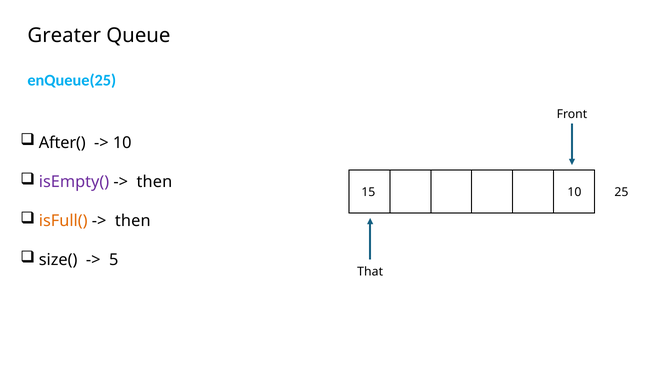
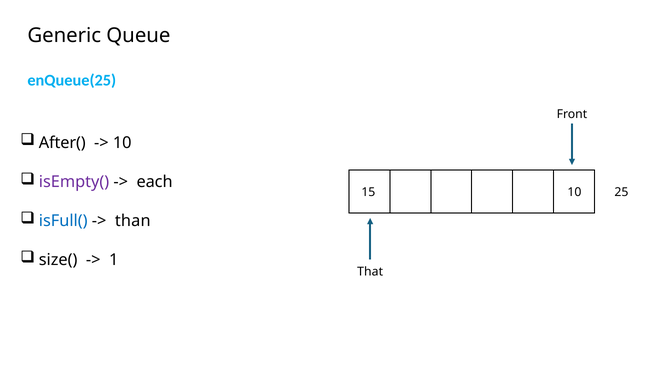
Greater: Greater -> Generic
then at (154, 182): then -> each
isFull( colour: orange -> blue
then at (133, 221): then -> than
5: 5 -> 1
